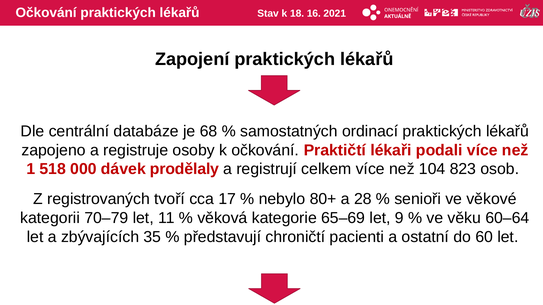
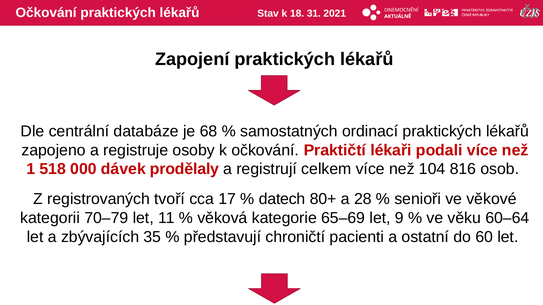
16: 16 -> 31
823: 823 -> 816
nebylo: nebylo -> datech
